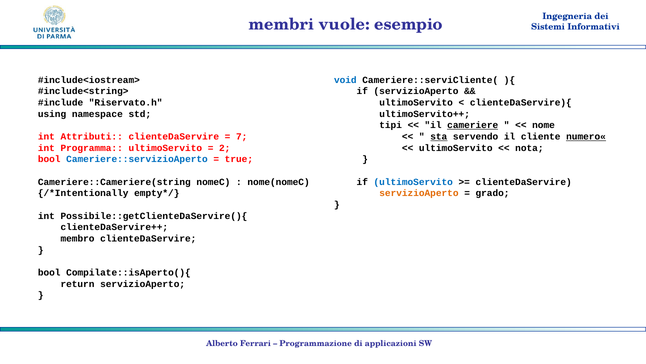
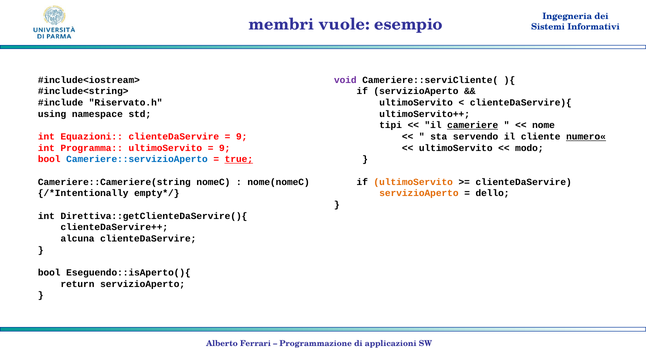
void colour: blue -> purple
Attributi: Attributi -> Equazioni
7 at (242, 136): 7 -> 9
sta underline: present -> none
2 at (225, 148): 2 -> 9
nota: nota -> modo
true underline: none -> present
ultimoServito at (413, 182) colour: blue -> orange
grado: grado -> dello
Possibile::getClienteDaServire(){: Possibile::getClienteDaServire(){ -> Direttiva::getClienteDaServire(){
membro: membro -> alcuna
Compilate::isAperto(){: Compilate::isAperto(){ -> Eseguendo::isAperto(){
